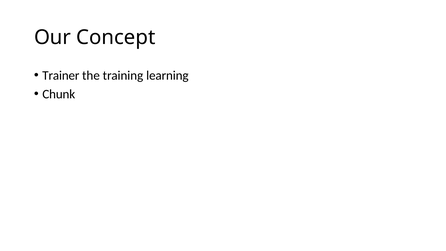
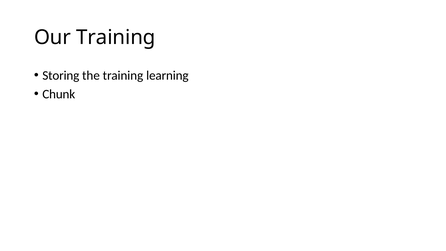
Our Concept: Concept -> Training
Trainer: Trainer -> Storing
